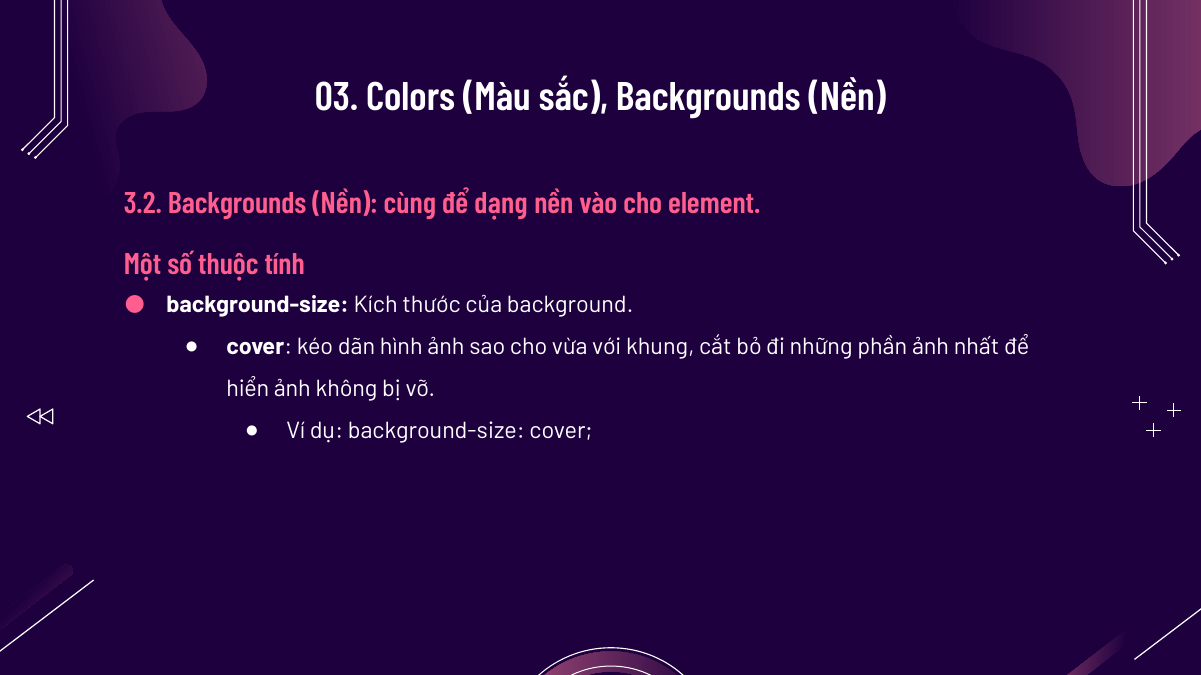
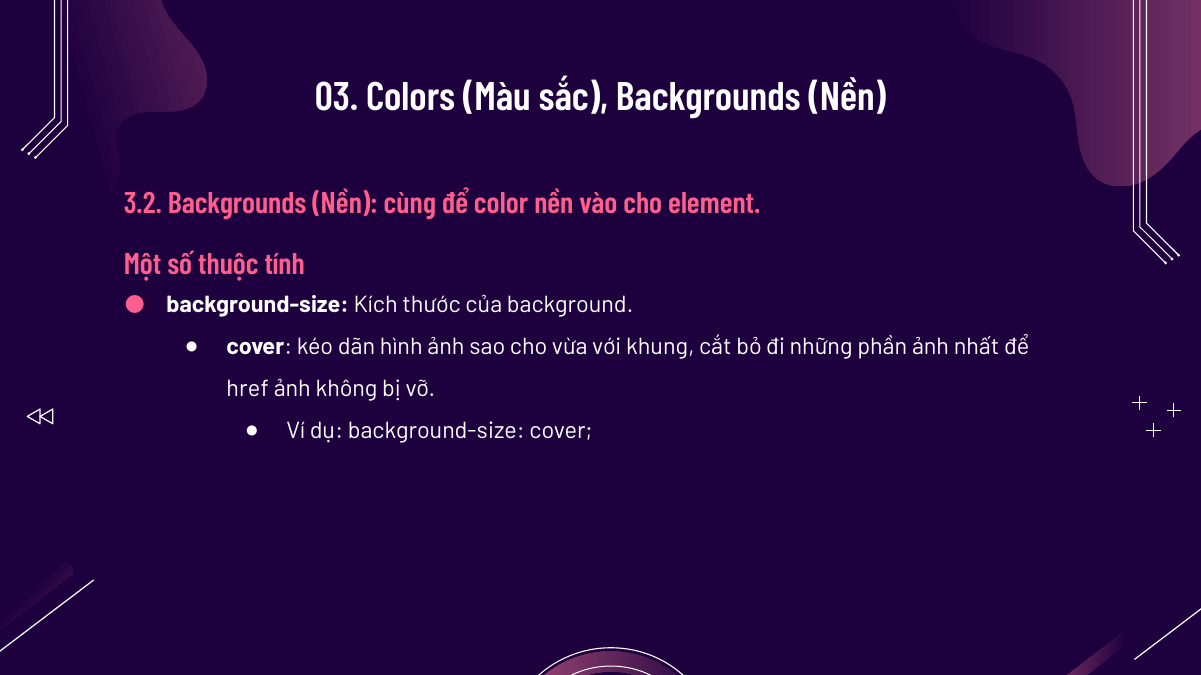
dạng: dạng -> color
hiển: hiển -> href
